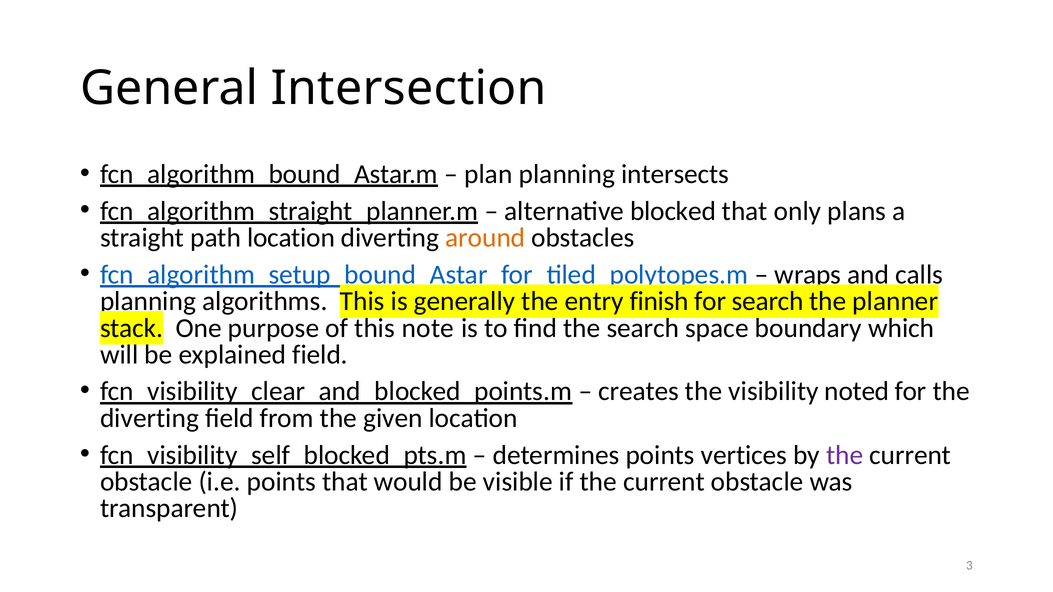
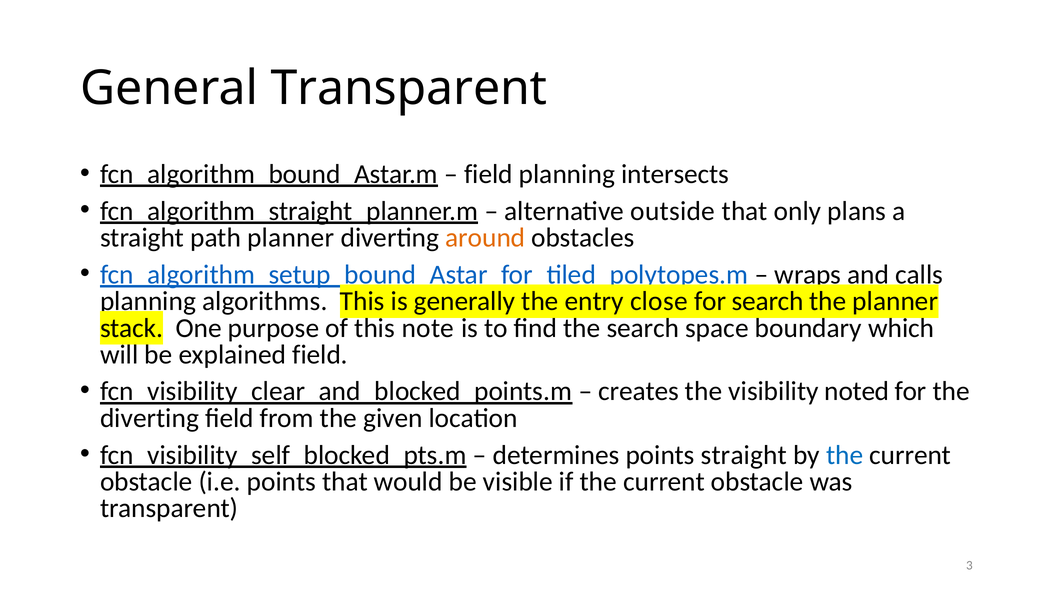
General Intersection: Intersection -> Transparent
plan at (488, 174): plan -> field
blocked: blocked -> outside
path location: location -> planner
finish: finish -> close
points vertices: vertices -> straight
the at (845, 455) colour: purple -> blue
